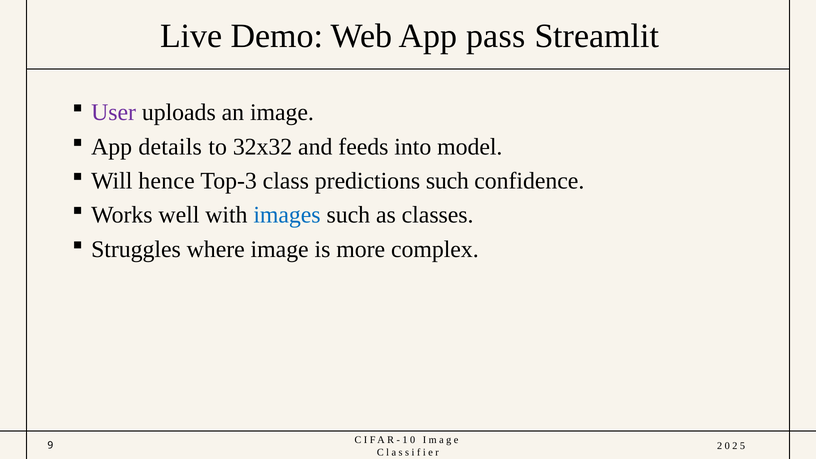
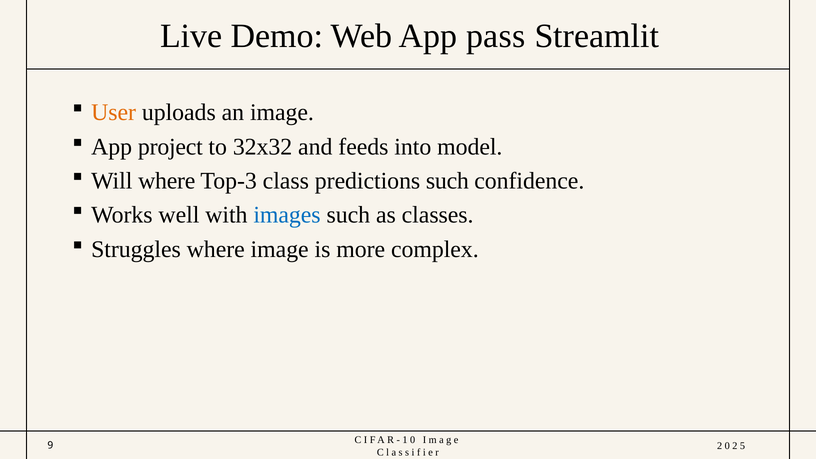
User colour: purple -> orange
details: details -> project
Will hence: hence -> where
